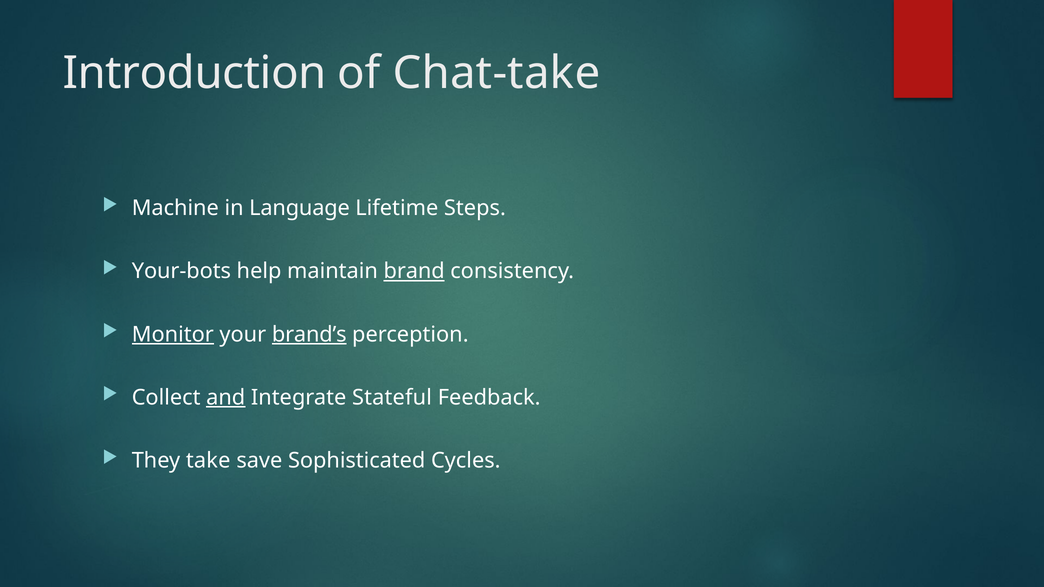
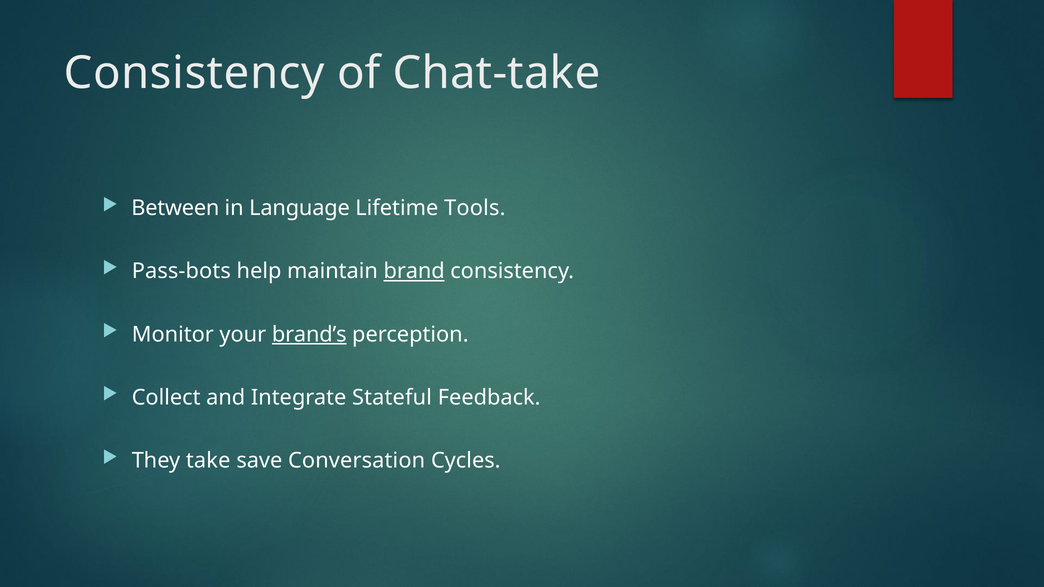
Introduction at (195, 73): Introduction -> Consistency
Machine: Machine -> Between
Steps: Steps -> Tools
Your-bots: Your-bots -> Pass-bots
Monitor underline: present -> none
and underline: present -> none
Sophisticated: Sophisticated -> Conversation
